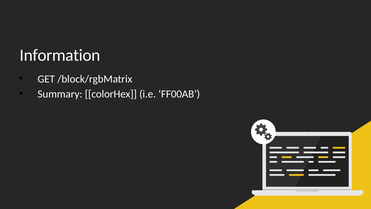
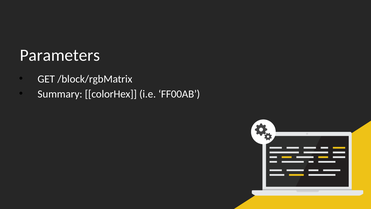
Information: Information -> Parameters
